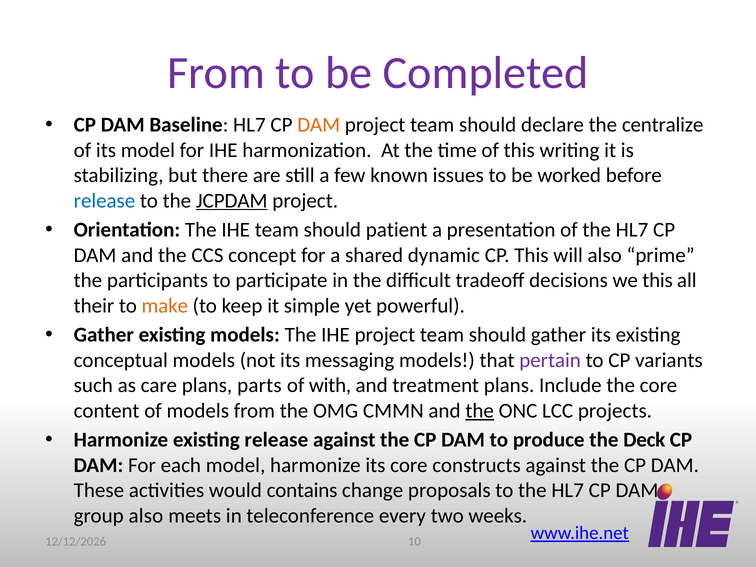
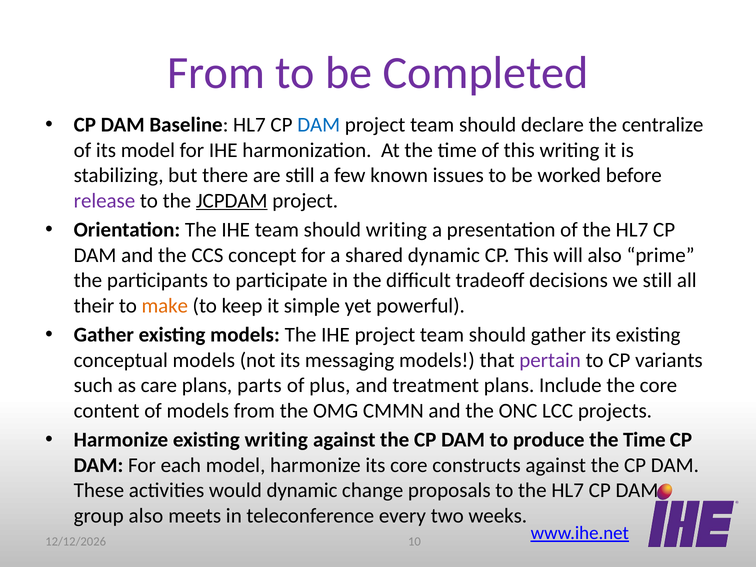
DAM at (319, 125) colour: orange -> blue
release at (104, 201) colour: blue -> purple
should patient: patient -> writing
we this: this -> still
with: with -> plus
the at (480, 411) underline: present -> none
existing release: release -> writing
produce the Deck: Deck -> Time
would contains: contains -> dynamic
